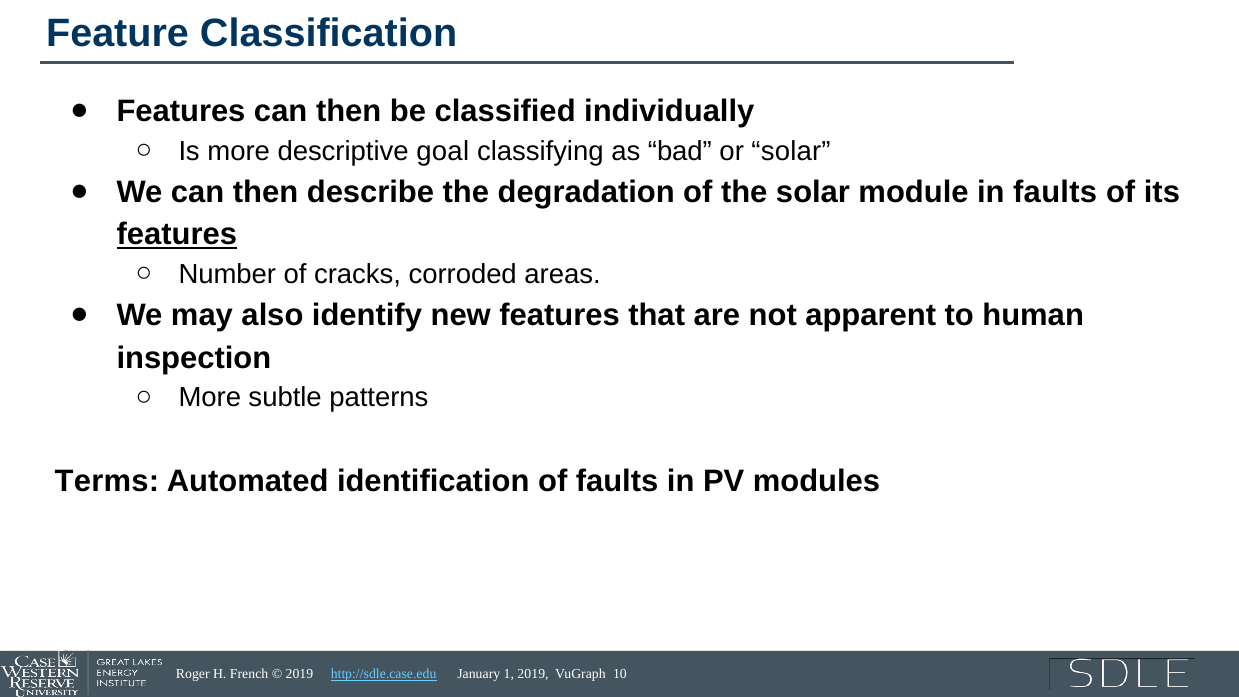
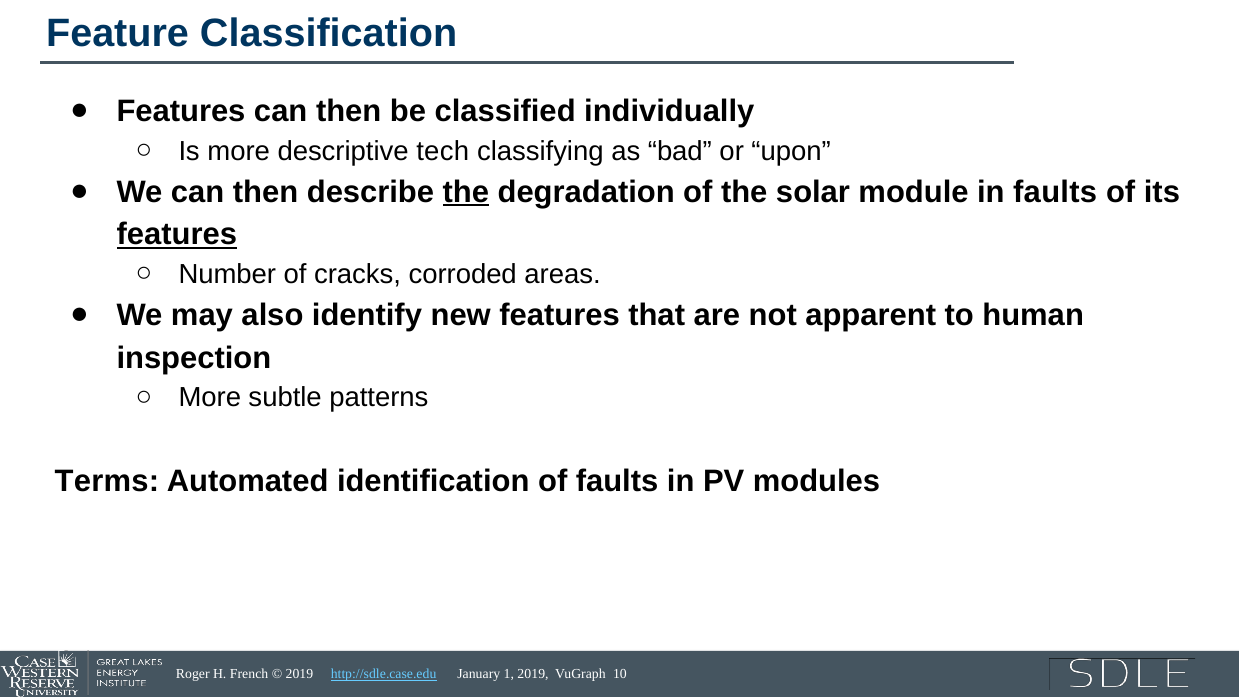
goal: goal -> tech
or solar: solar -> upon
the at (466, 192) underline: none -> present
